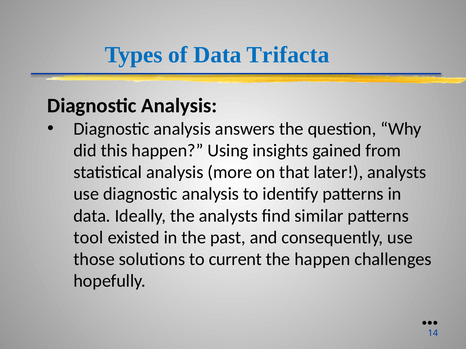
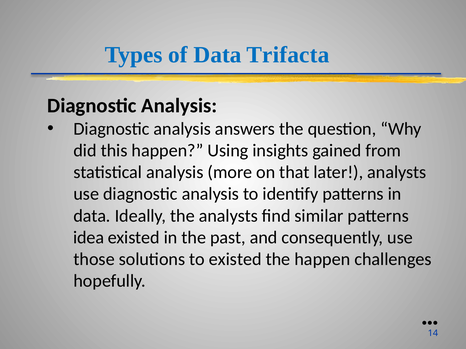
tool: tool -> idea
to current: current -> existed
